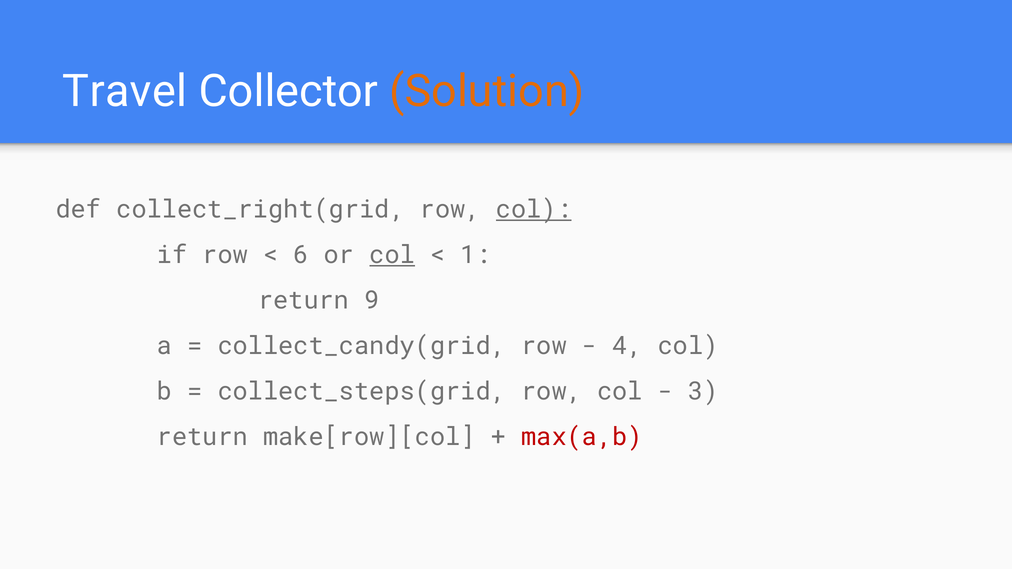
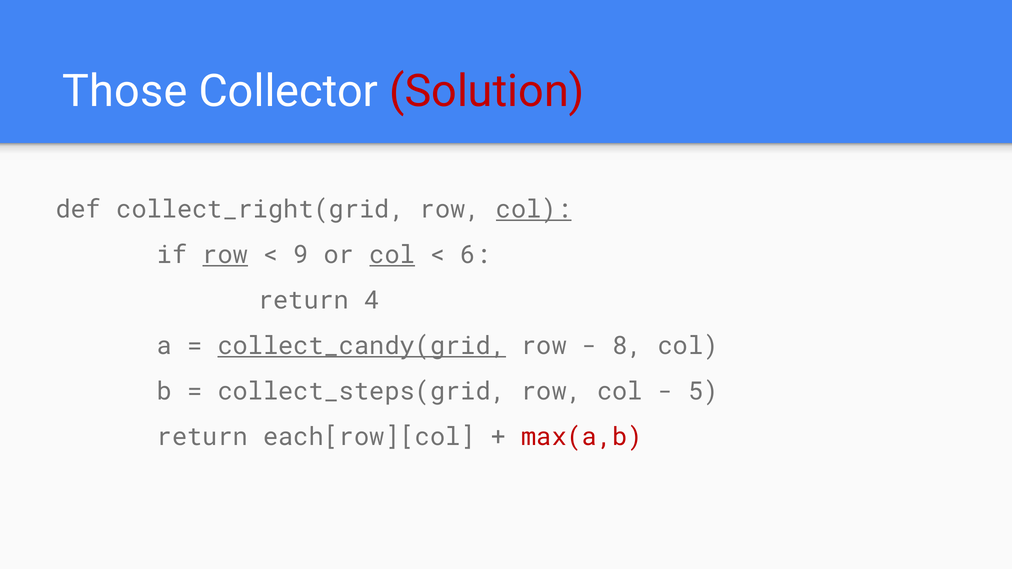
Travel: Travel -> Those
Solution colour: orange -> red
row at (225, 255) underline: none -> present
6: 6 -> 9
1: 1 -> 6
9: 9 -> 4
collect_candy(grid underline: none -> present
4: 4 -> 8
3: 3 -> 5
make[row][col: make[row][col -> each[row][col
